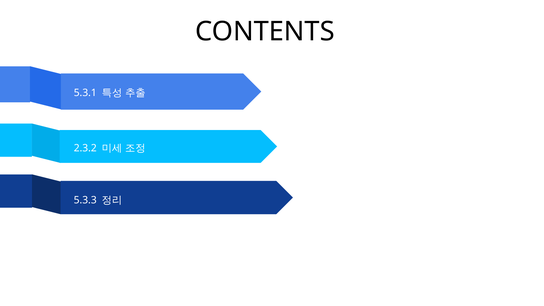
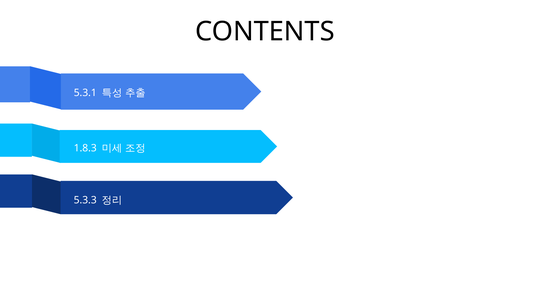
2.3.2: 2.3.2 -> 1.8.3
